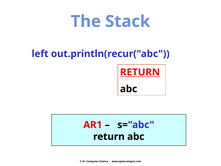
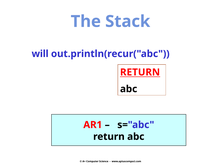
left: left -> will
